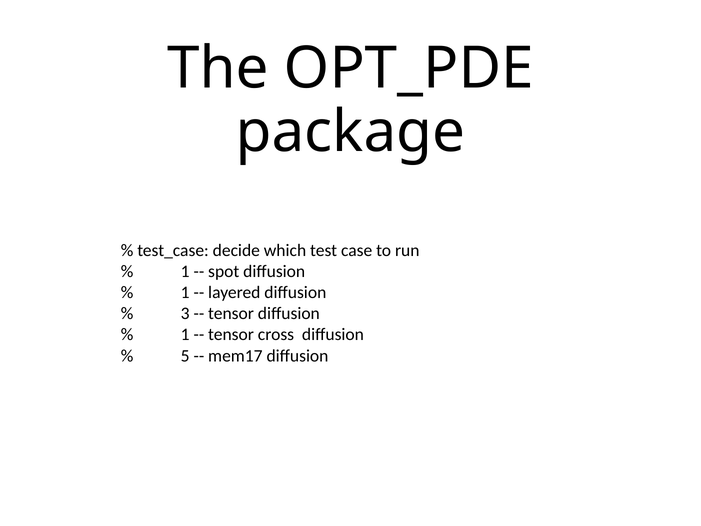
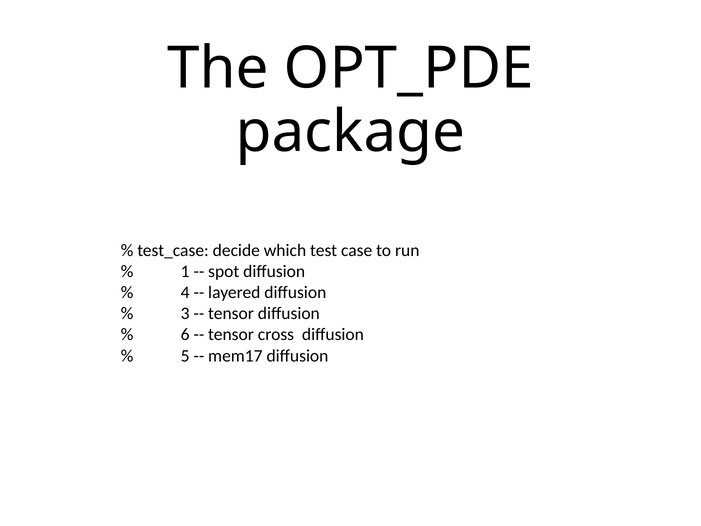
1 at (185, 292): 1 -> 4
1 at (185, 335): 1 -> 6
